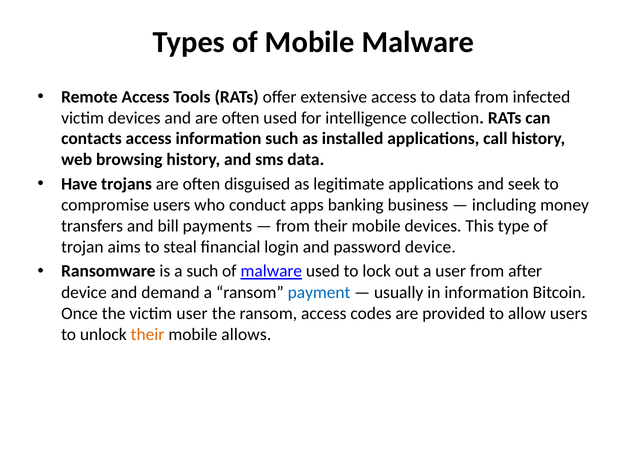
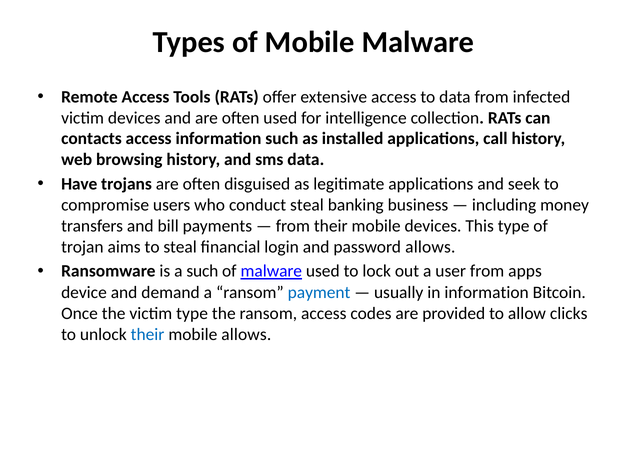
conduct apps: apps -> steal
password device: device -> allows
after: after -> apps
victim user: user -> type
allow users: users -> clicks
their at (148, 335) colour: orange -> blue
